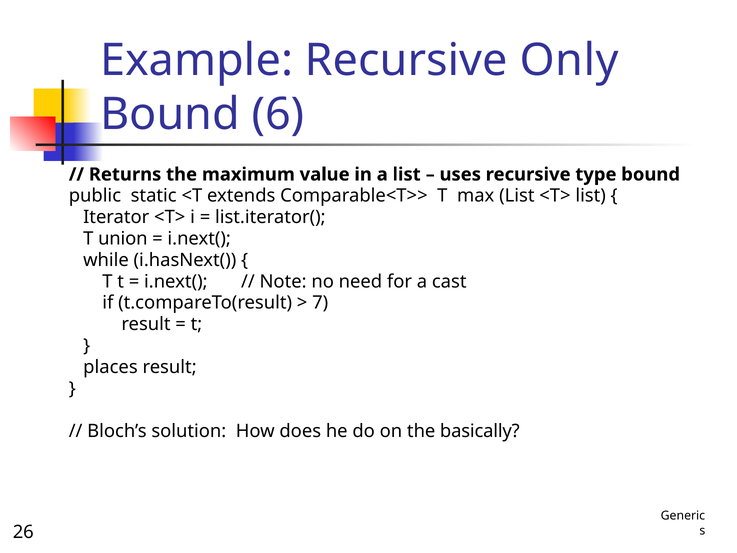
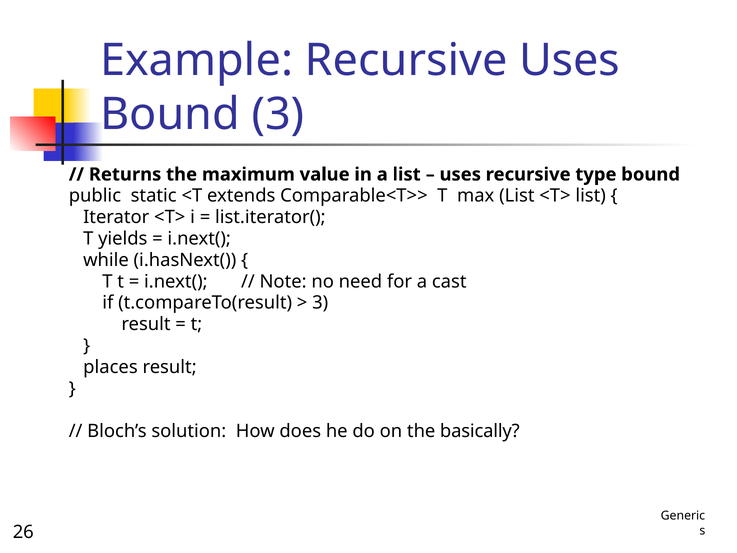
Recursive Only: Only -> Uses
Bound 6: 6 -> 3
union: union -> yields
7 at (320, 303): 7 -> 3
